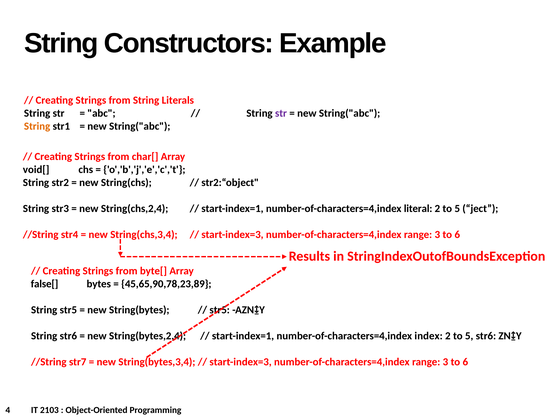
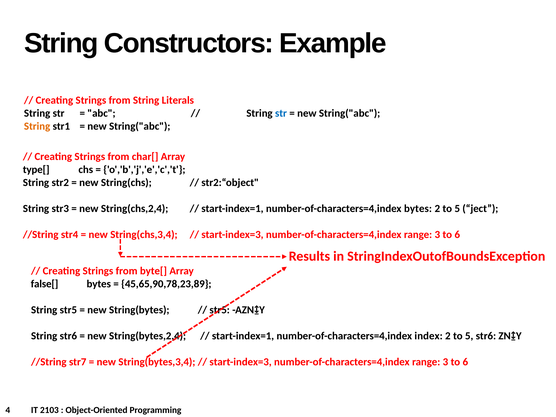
str at (281, 113) colour: purple -> blue
void[: void[ -> type[
number-of-characters=4,index literal: literal -> bytes
